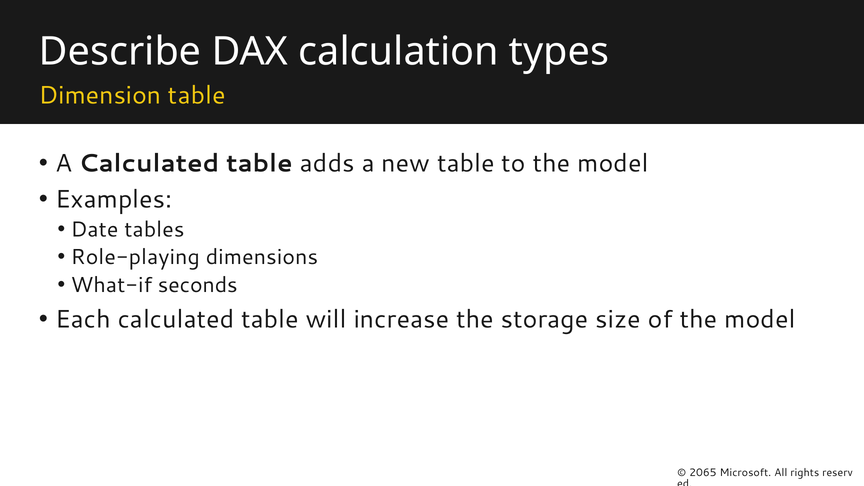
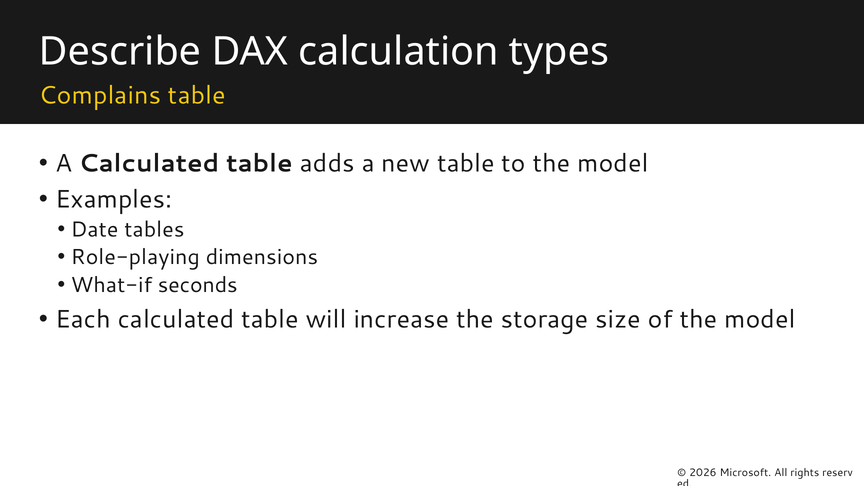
Dimension: Dimension -> Complains
2065: 2065 -> 2026
